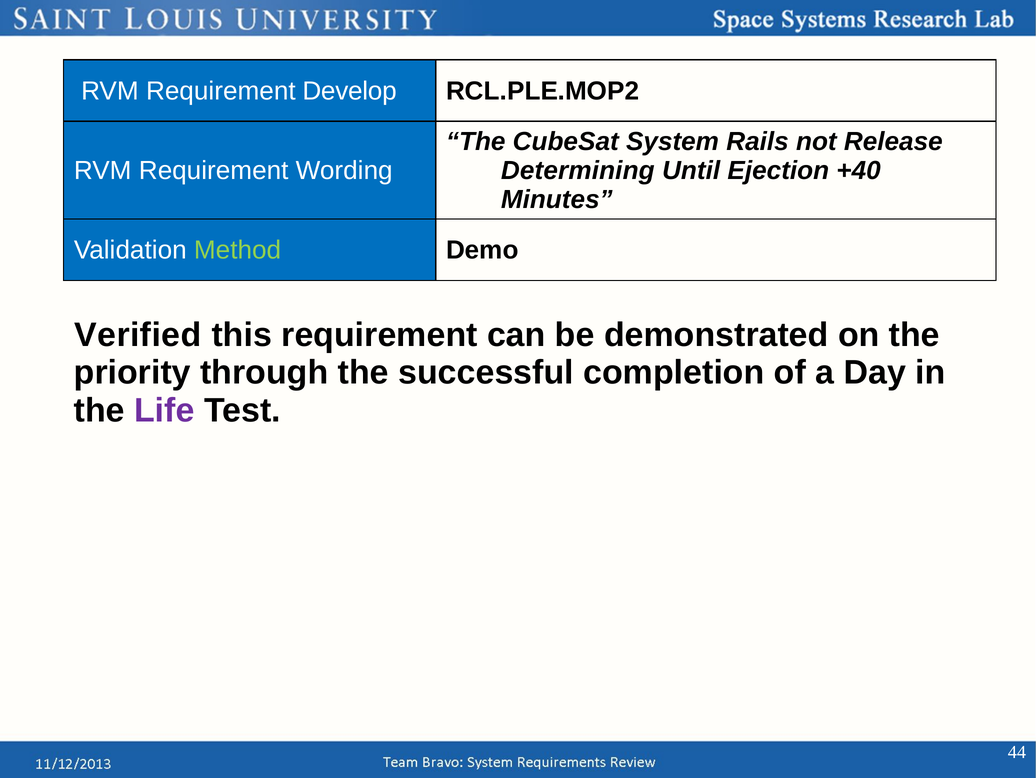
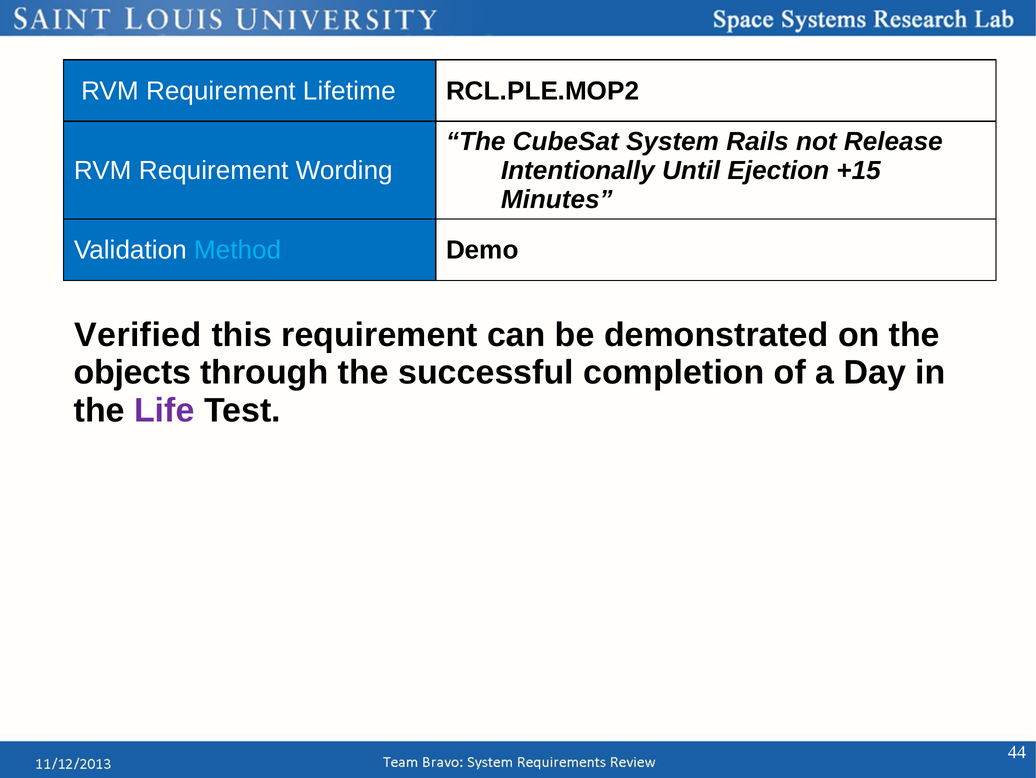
Develop: Develop -> Lifetime
Determining: Determining -> Intentionally
+40: +40 -> +15
Method colour: light green -> light blue
priority: priority -> objects
